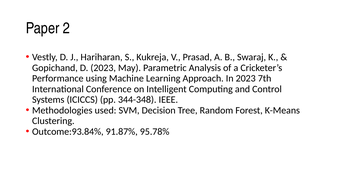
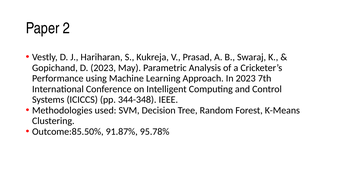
Outcome:93.84%: Outcome:93.84% -> Outcome:85.50%
